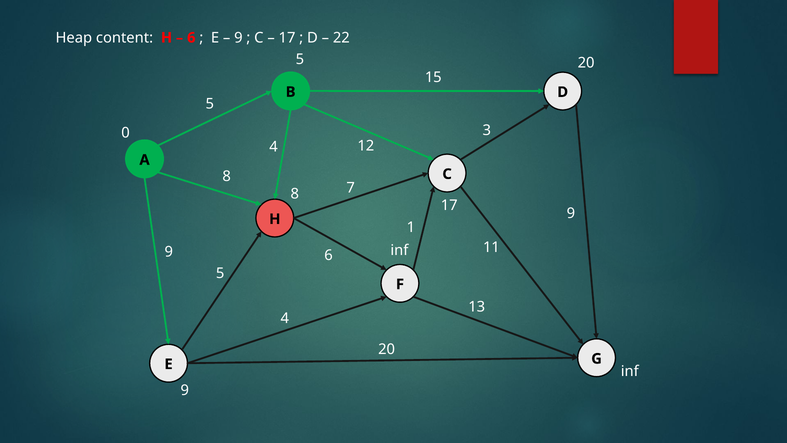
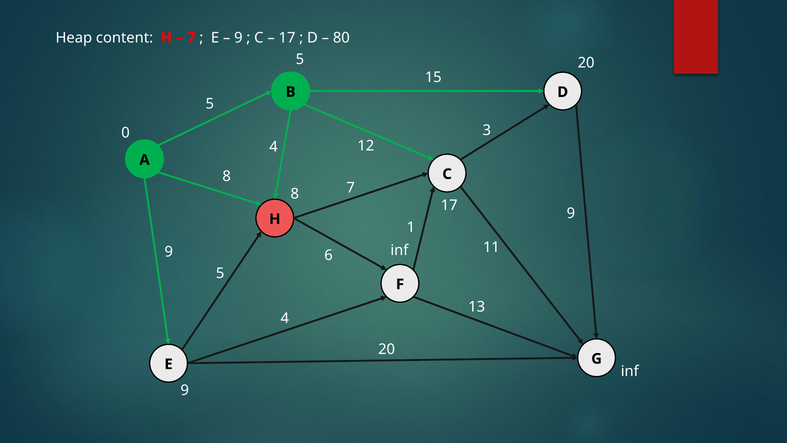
6 at (191, 38): 6 -> 7
22: 22 -> 80
